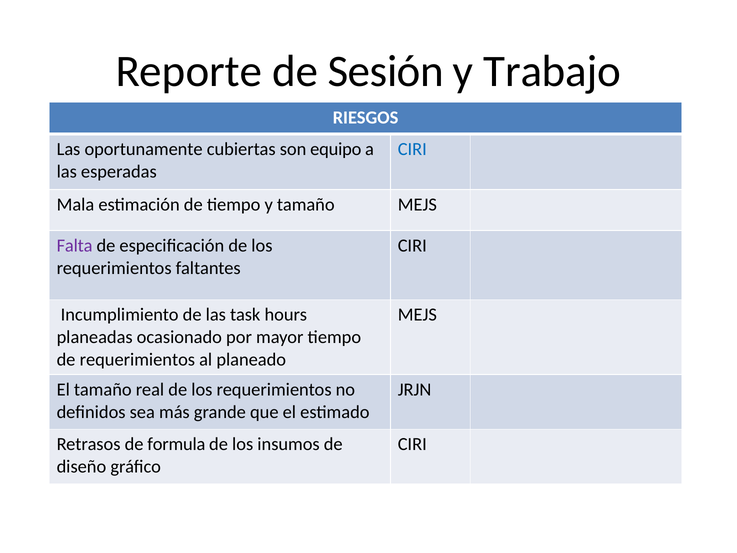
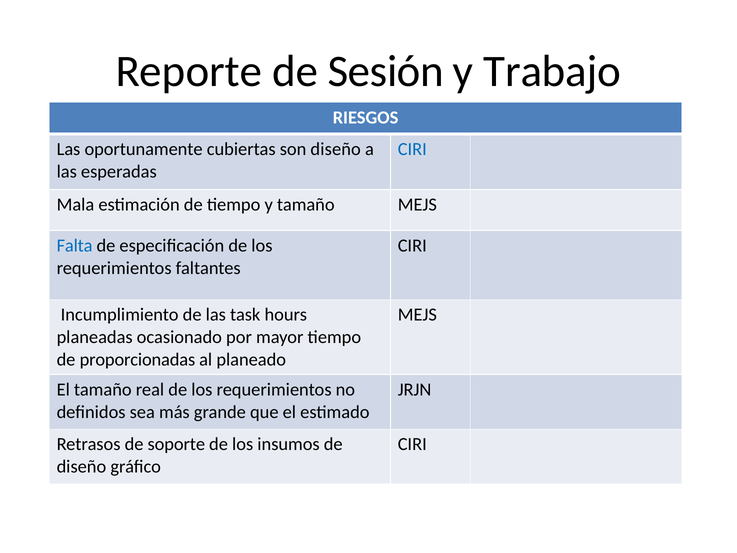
son equipo: equipo -> diseño
Falta colour: purple -> blue
de requerimientos: requerimientos -> proporcionadas
formula: formula -> soporte
